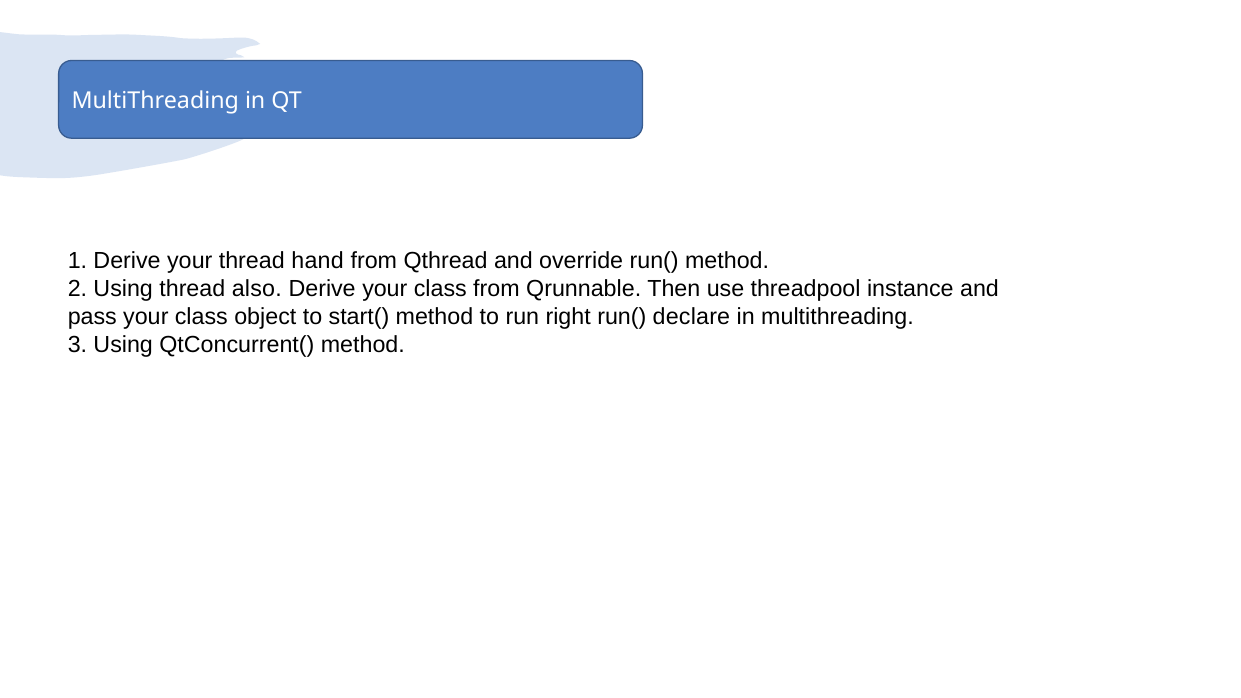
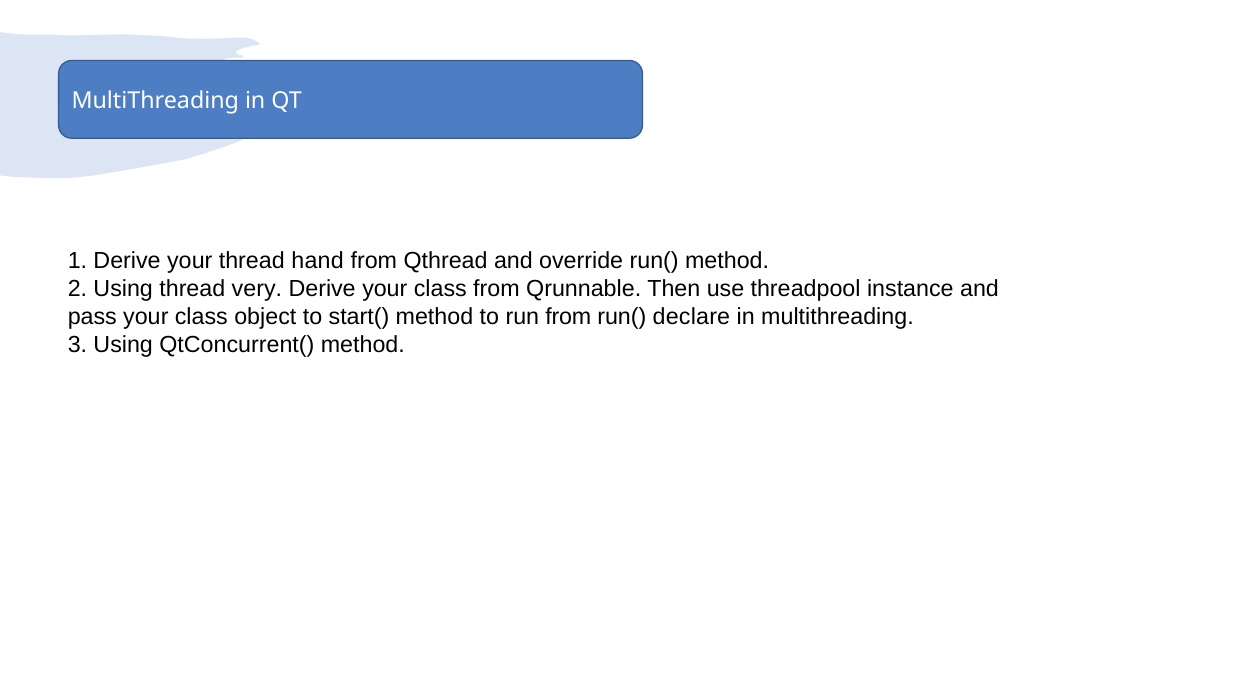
also: also -> very
run right: right -> from
